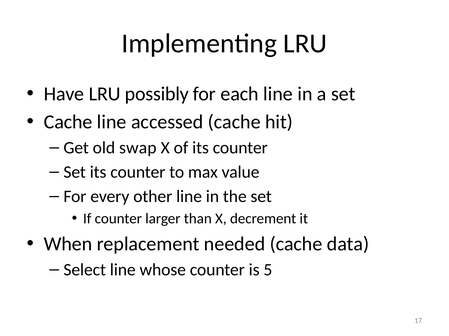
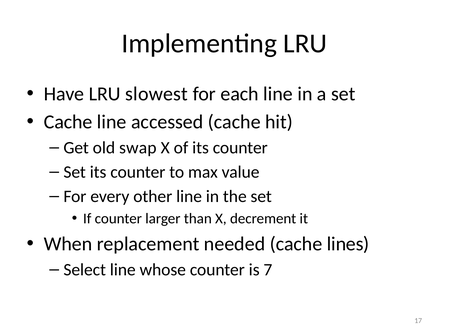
possibly: possibly -> slowest
data: data -> lines
5: 5 -> 7
